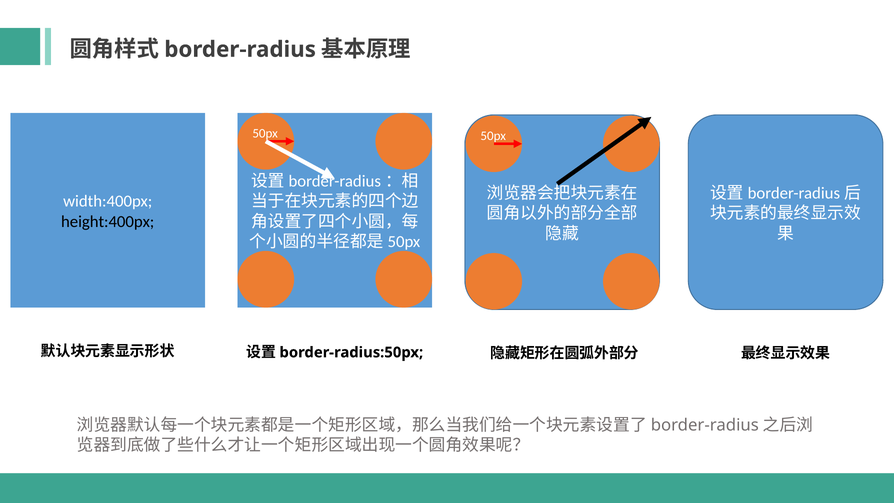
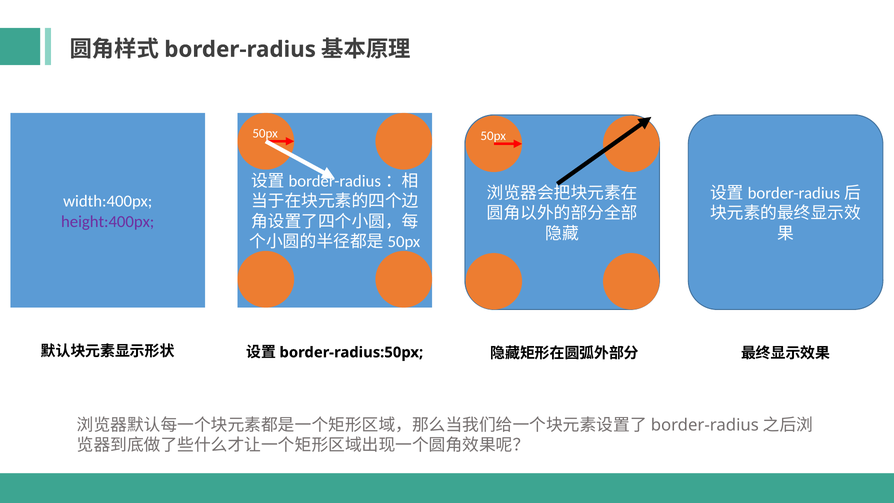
height:400px colour: black -> purple
